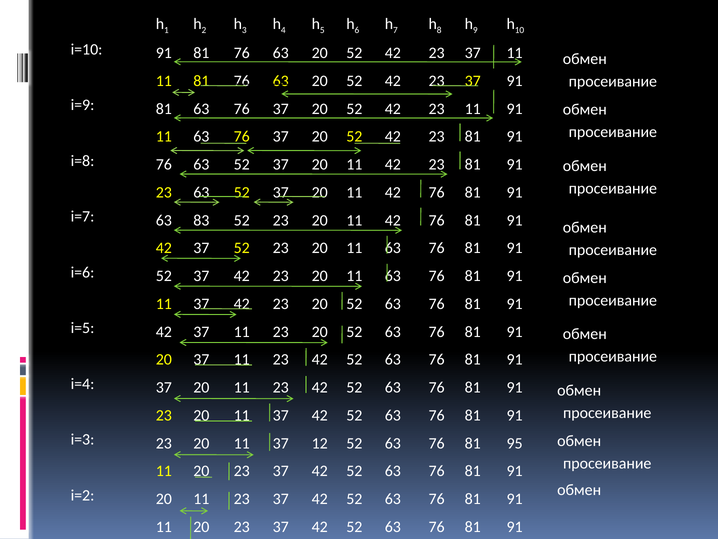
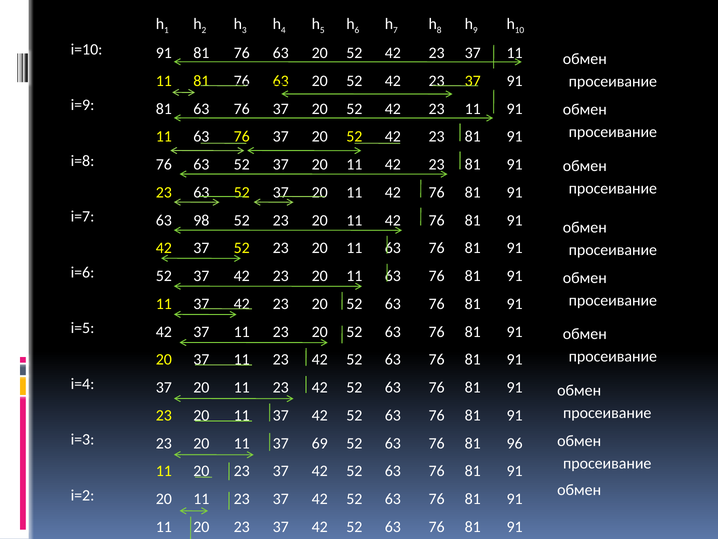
83: 83 -> 98
12: 12 -> 69
95: 95 -> 96
